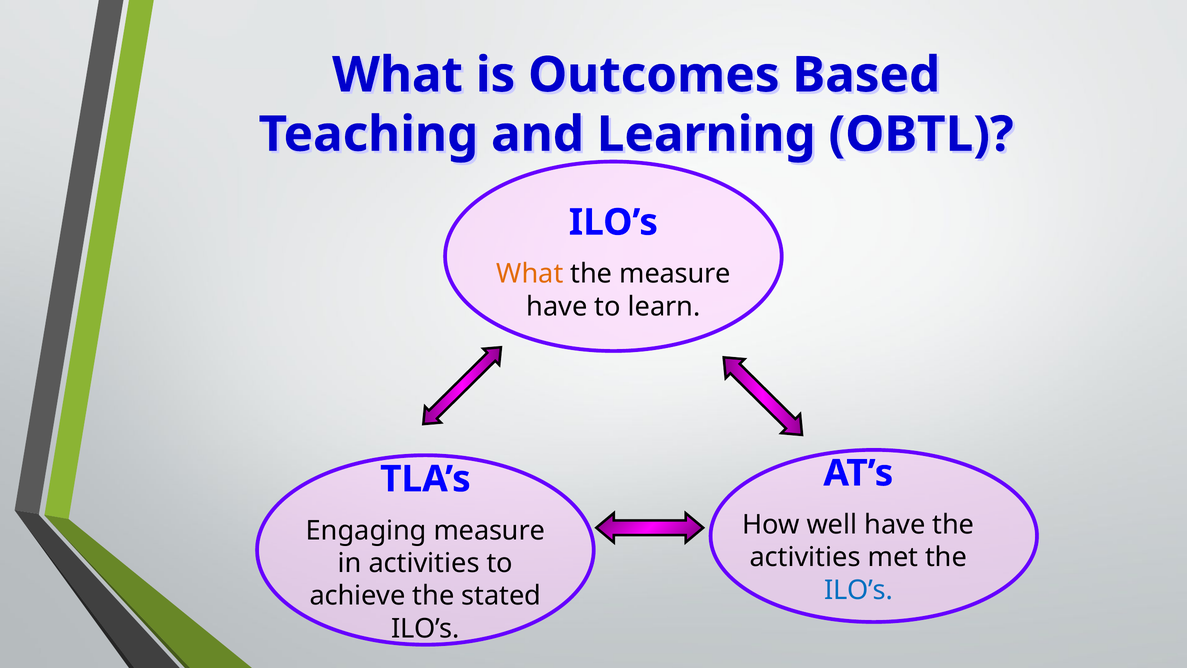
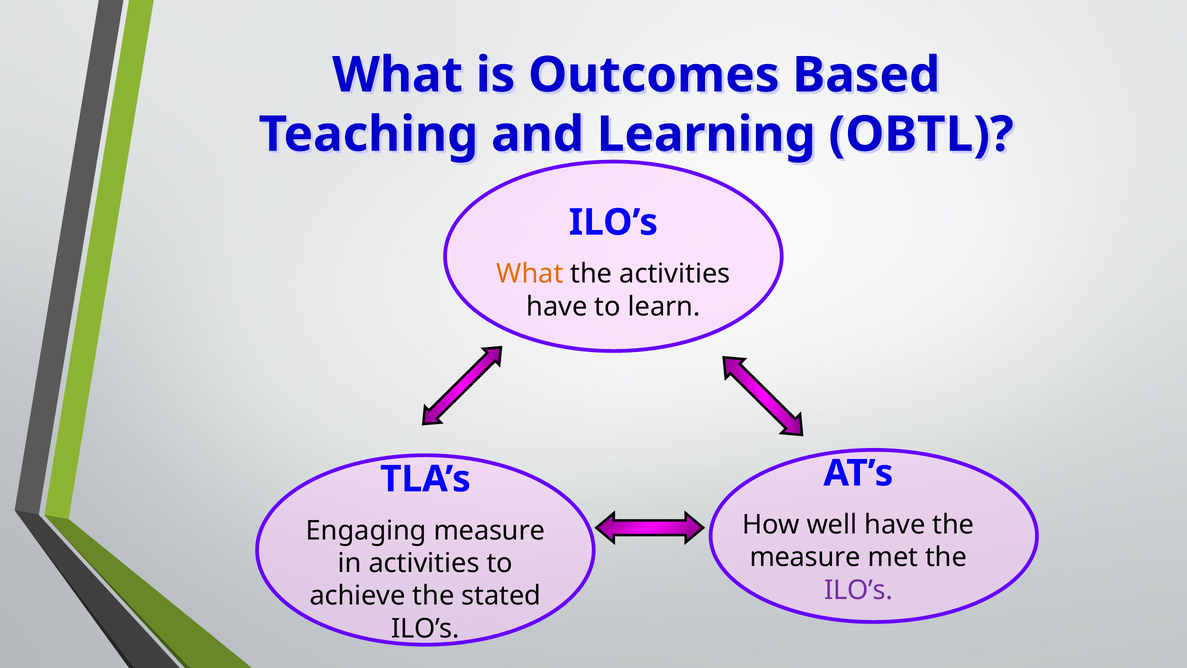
the measure: measure -> activities
activities at (805, 557): activities -> measure
ILO’s at (859, 590) colour: blue -> purple
